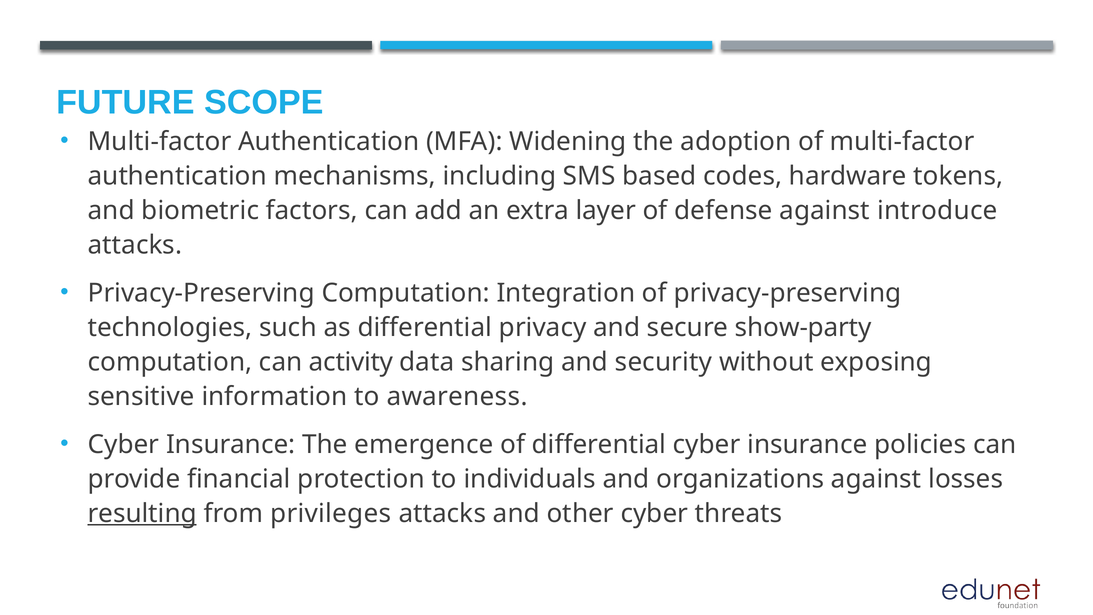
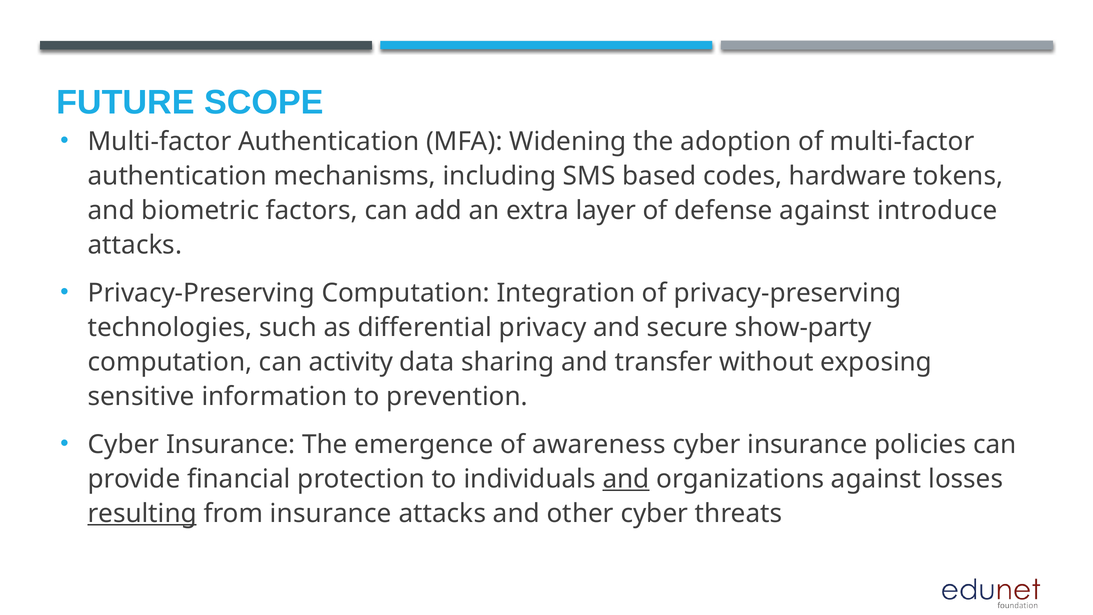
security: security -> transfer
awareness: awareness -> prevention
of differential: differential -> awareness
and at (626, 479) underline: none -> present
from privileges: privileges -> insurance
